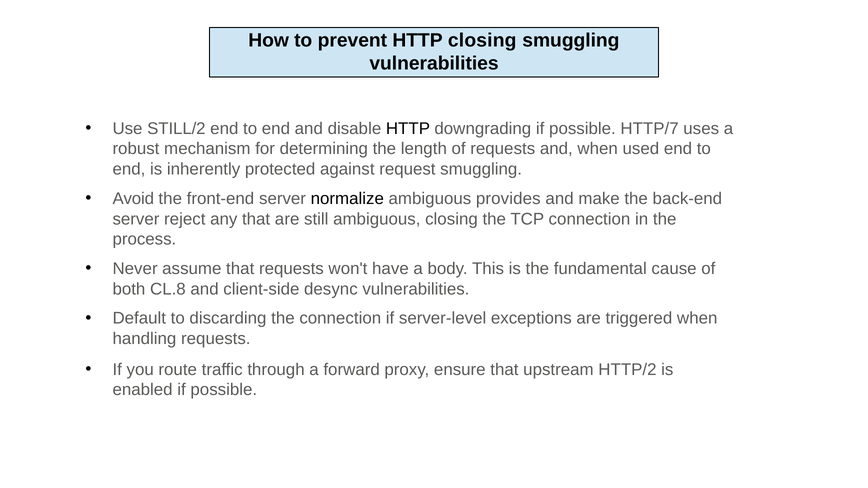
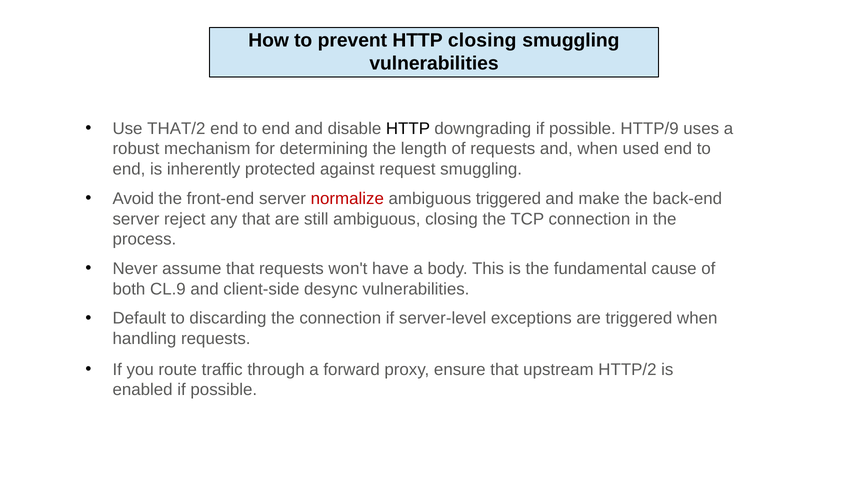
STILL/2: STILL/2 -> THAT/2
HTTP/7: HTTP/7 -> HTTP/9
normalize colour: black -> red
ambiguous provides: provides -> triggered
CL.8: CL.8 -> CL.9
